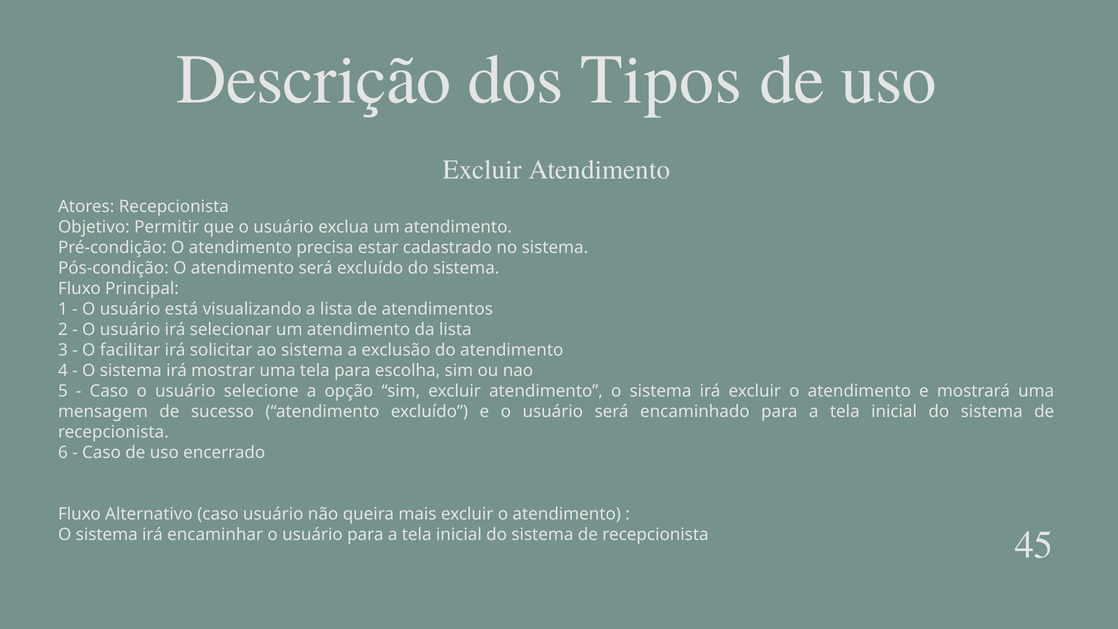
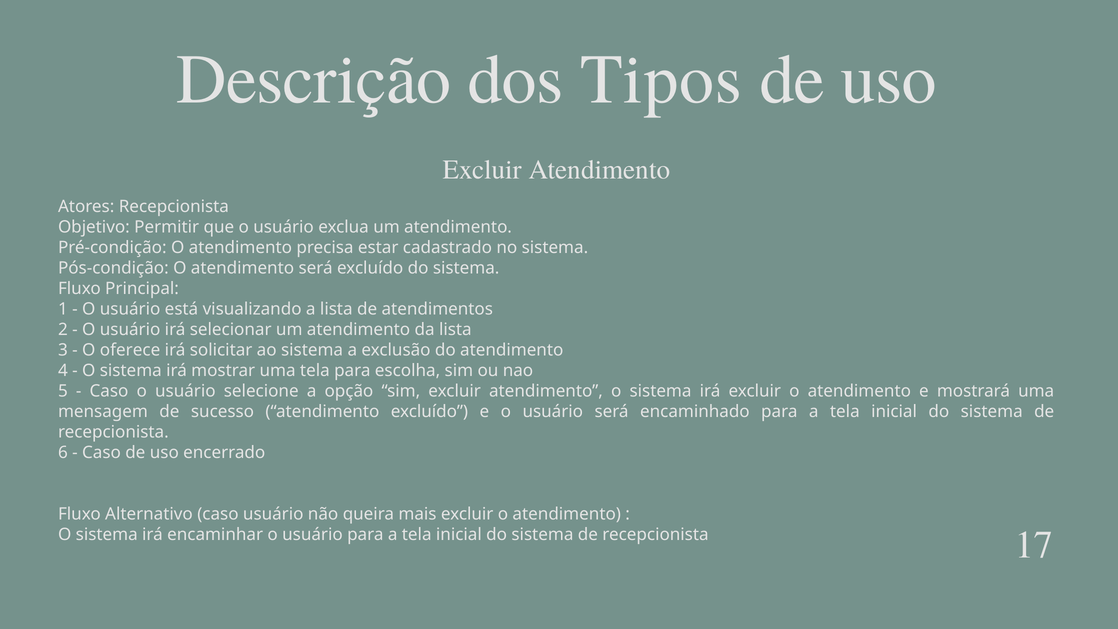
facilitar: facilitar -> oferece
45: 45 -> 17
